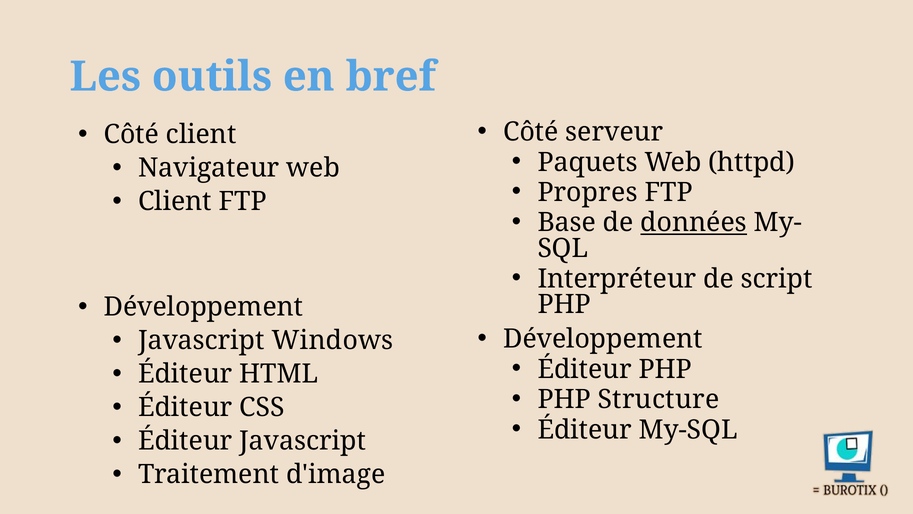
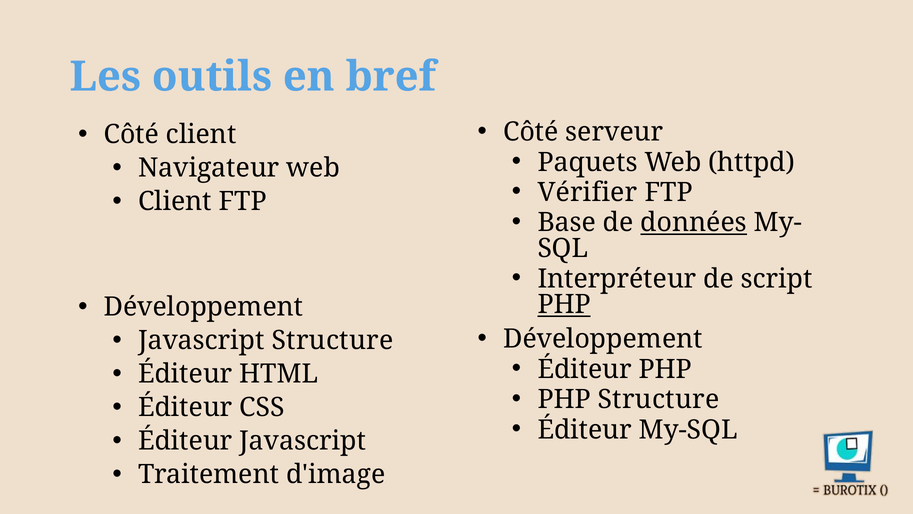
Propres: Propres -> Vérifier
PHP at (564, 304) underline: none -> present
Javascript Windows: Windows -> Structure
